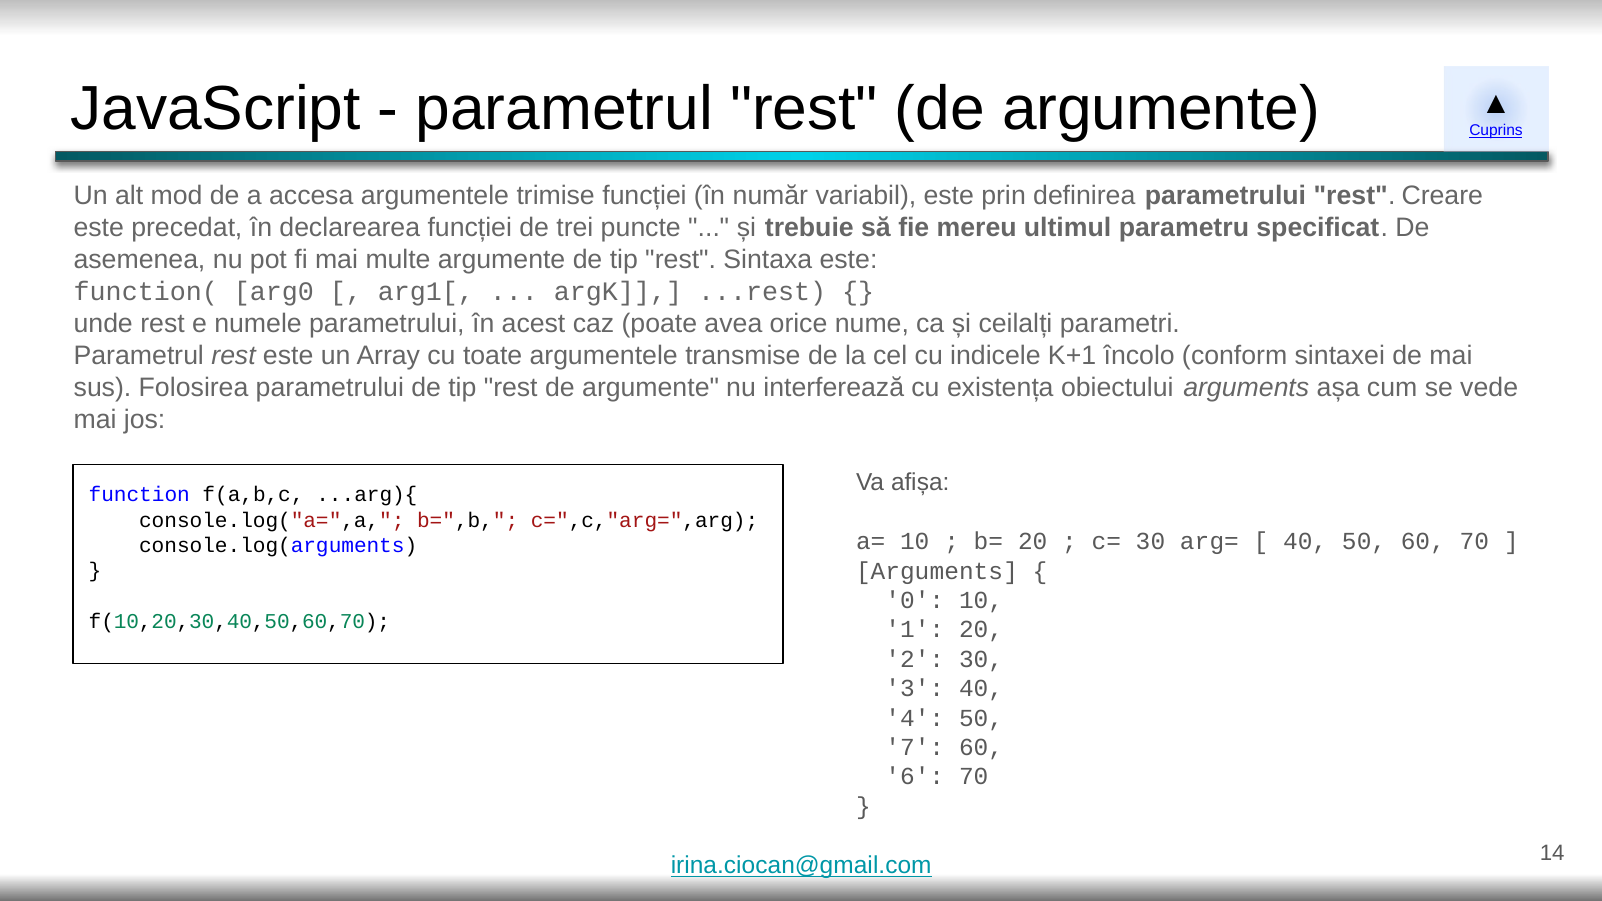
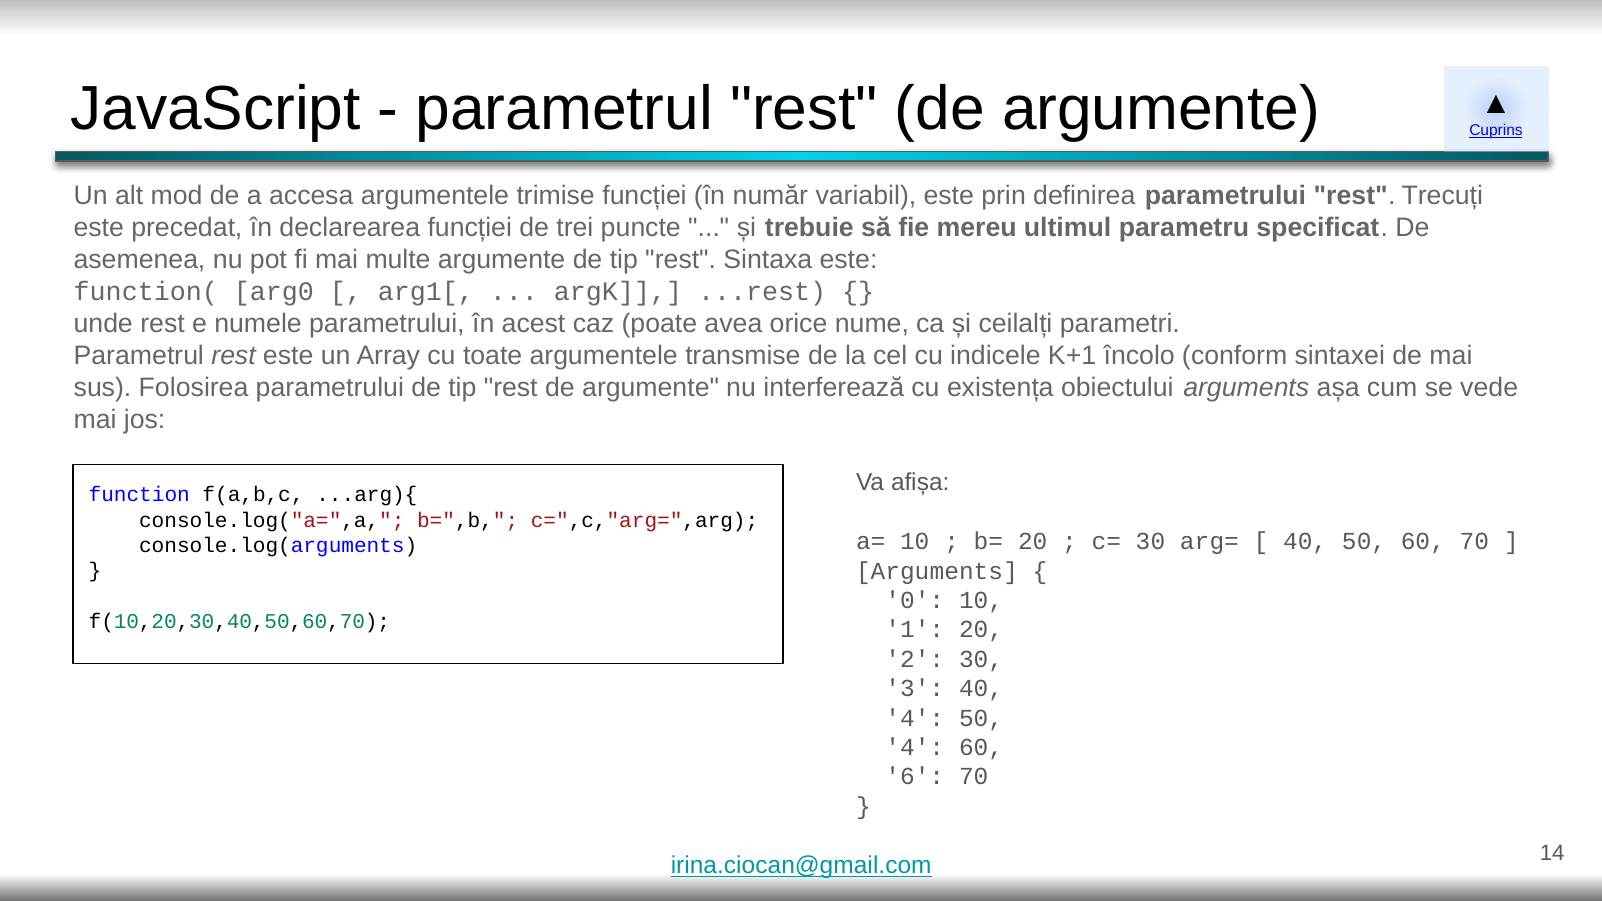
Creare: Creare -> Trecuți
7 at (915, 747): 7 -> 4
